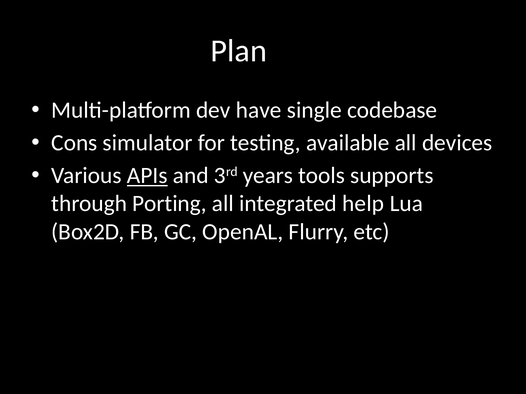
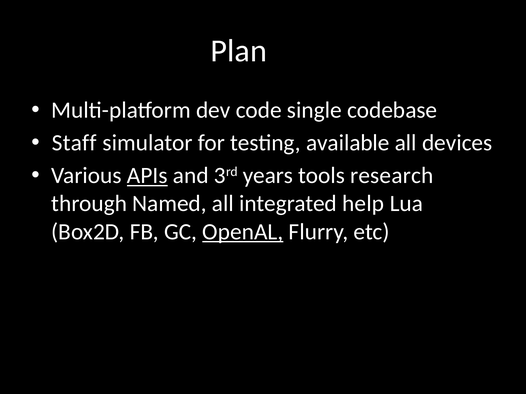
have: have -> code
Cons: Cons -> Staff
supports: supports -> research
Porting: Porting -> Named
OpenAL underline: none -> present
